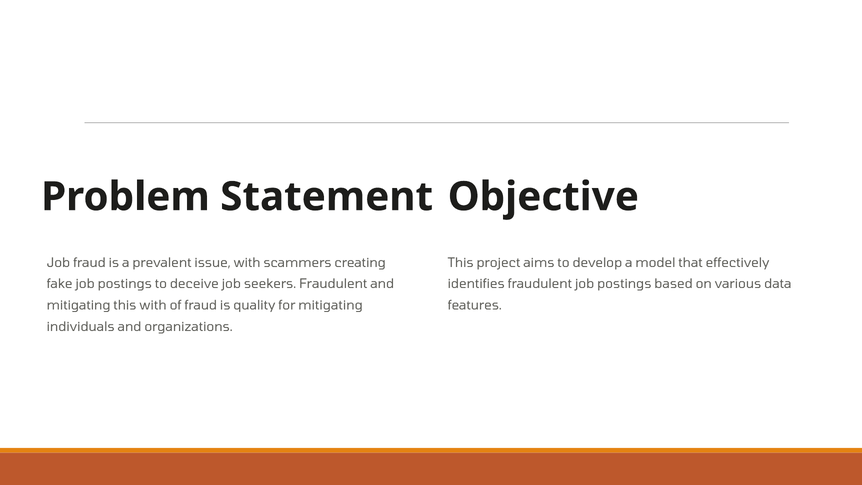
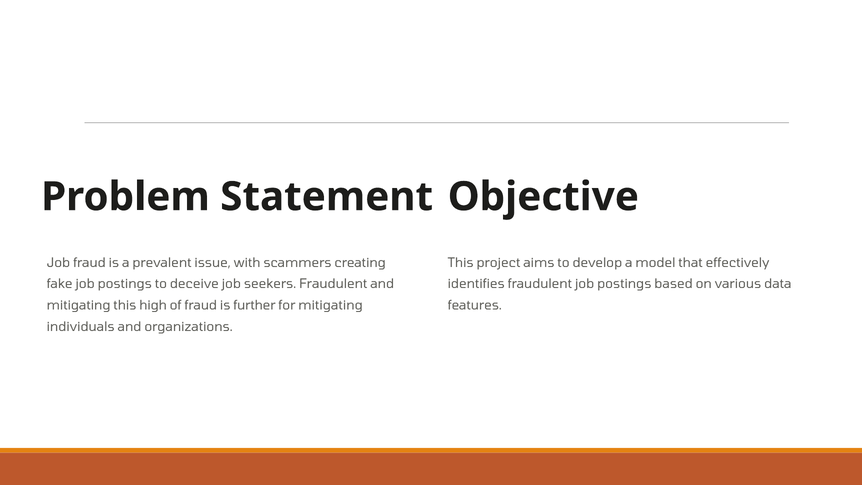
this with: with -> high
quality: quality -> further
